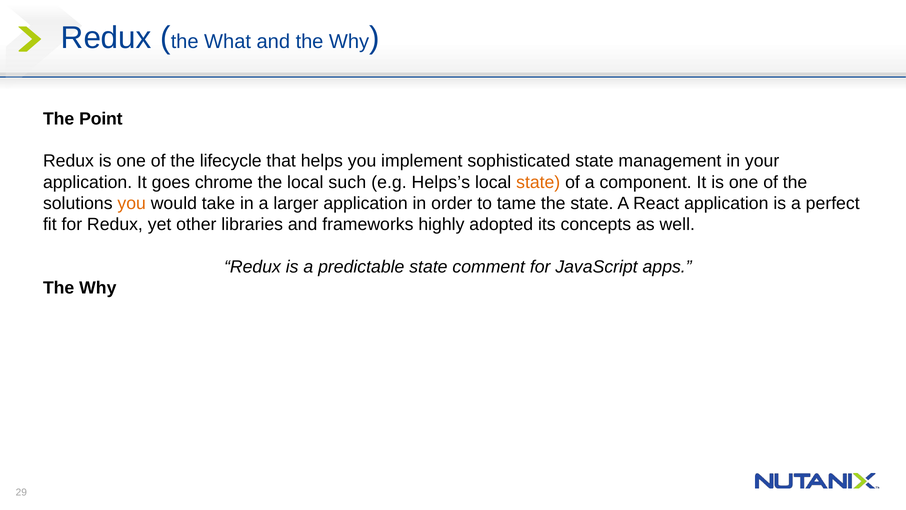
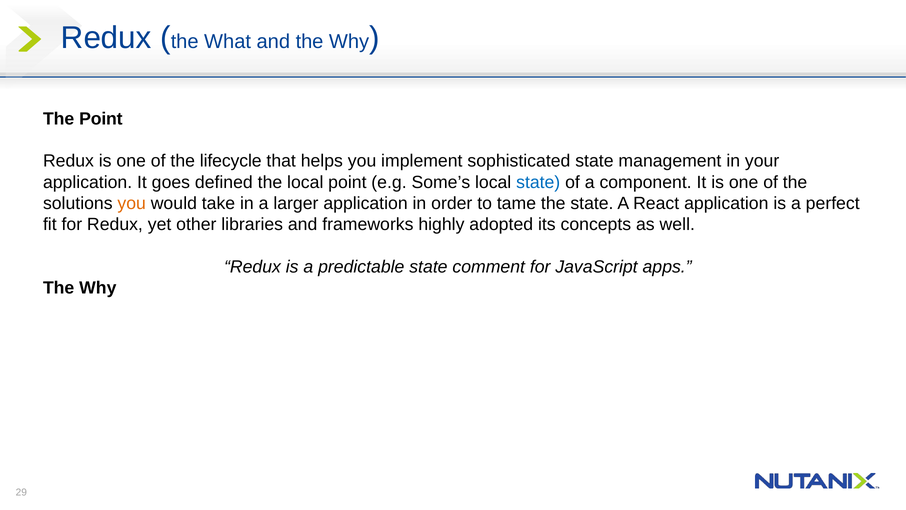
chrome: chrome -> defined
local such: such -> point
Helps’s: Helps’s -> Some’s
state at (538, 182) colour: orange -> blue
